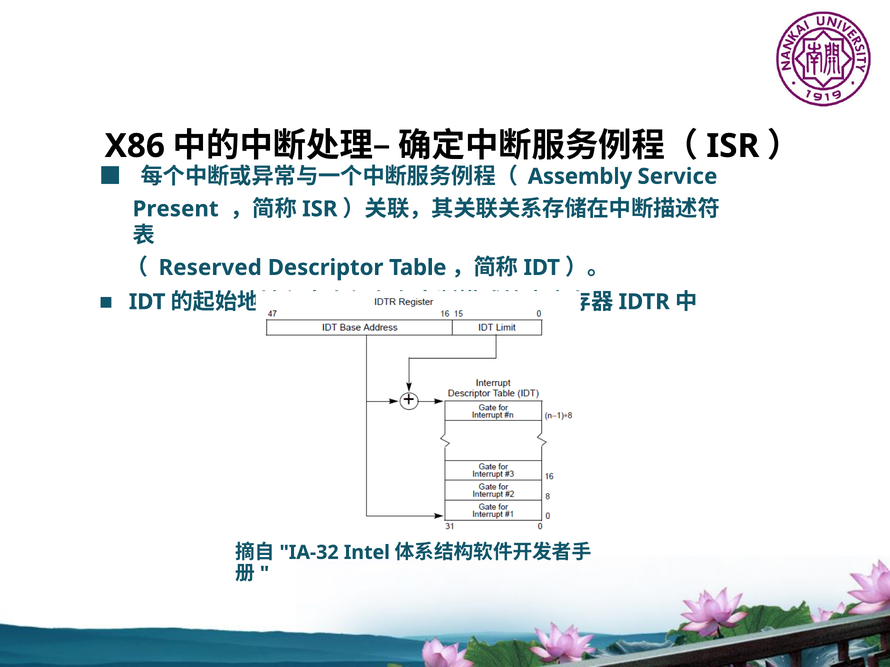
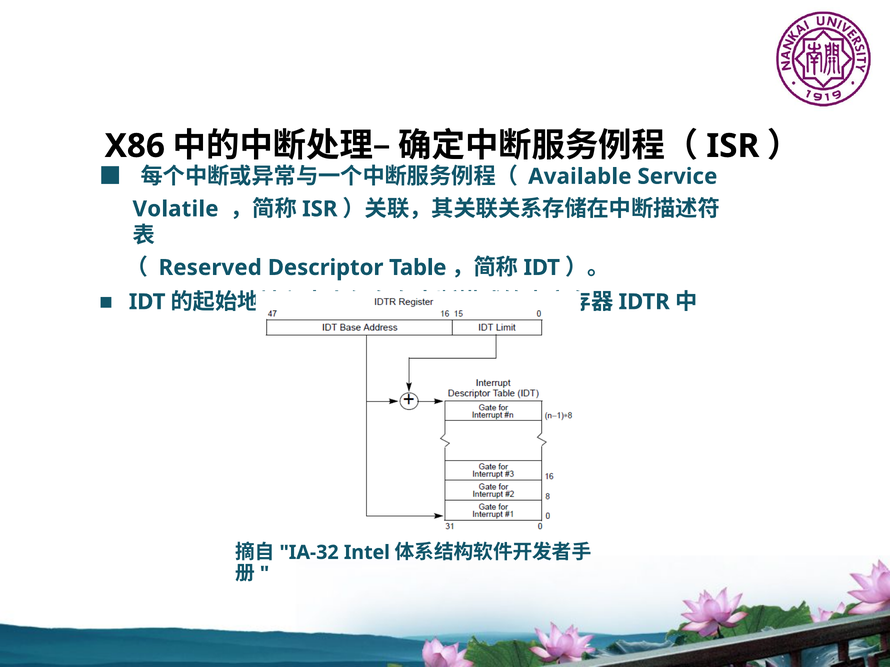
Assembly: Assembly -> Available
Present: Present -> Volatile
